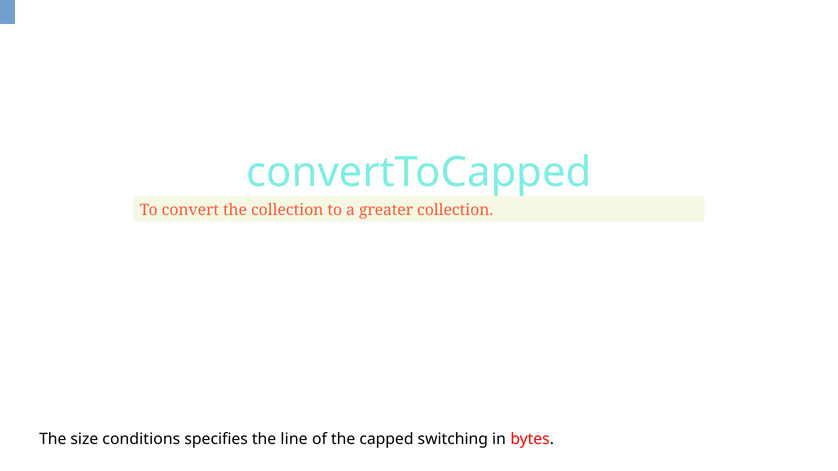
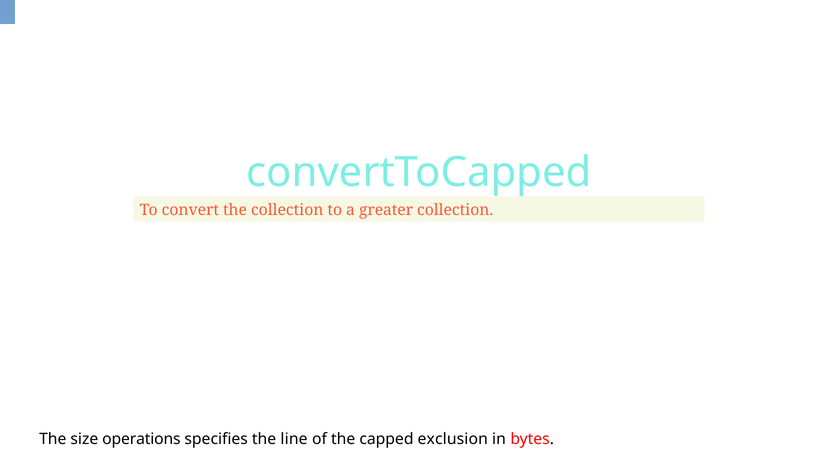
conditions: conditions -> operations
switching: switching -> exclusion
